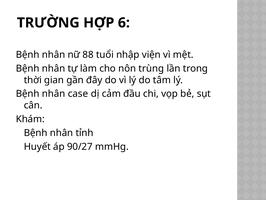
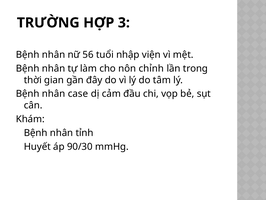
6: 6 -> 3
88: 88 -> 56
trùng: trùng -> chỉnh
90/27: 90/27 -> 90/30
